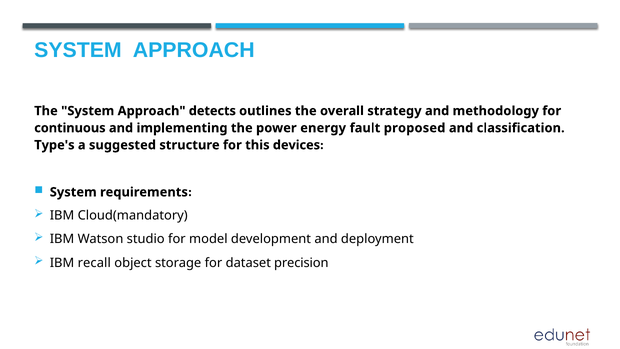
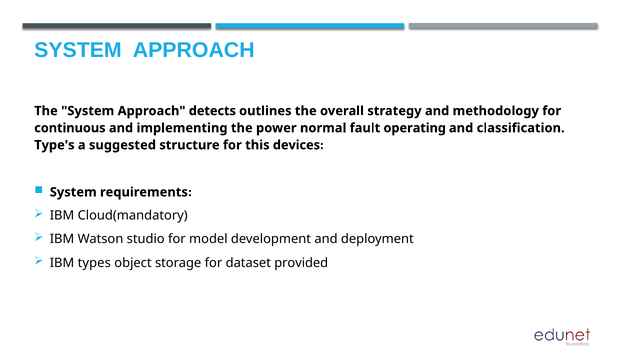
energy: energy -> normal
proposed: proposed -> operating
recall: recall -> types
precision: precision -> provided
